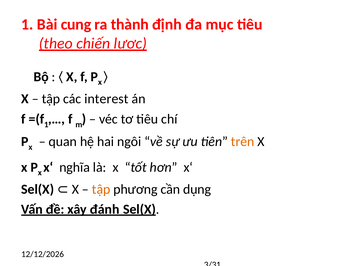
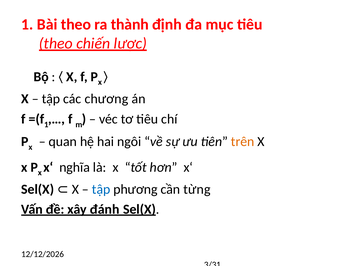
Bài cung: cung -> theo
interest: interest -> chương
tập at (101, 189) colour: orange -> blue
dụng: dụng -> từng
